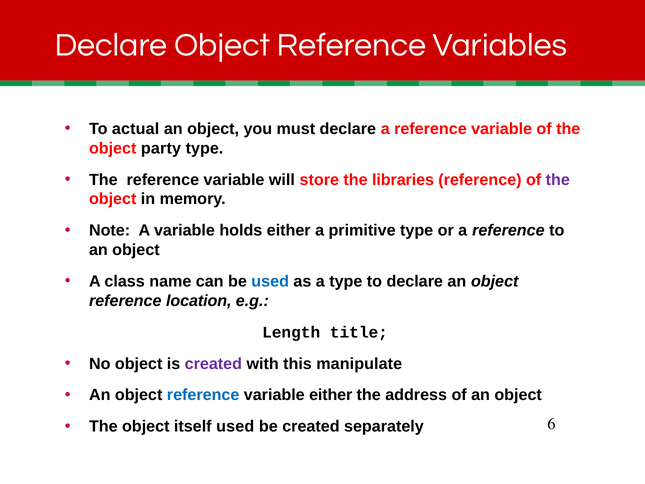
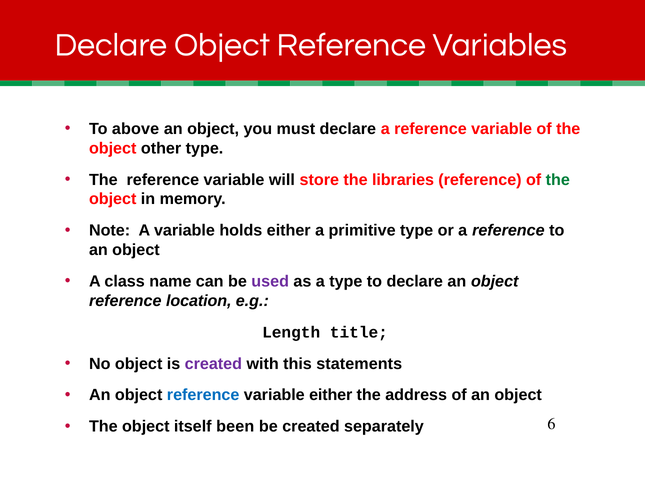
actual: actual -> above
party: party -> other
the at (558, 180) colour: purple -> green
used at (270, 281) colour: blue -> purple
manipulate: manipulate -> statements
itself used: used -> been
